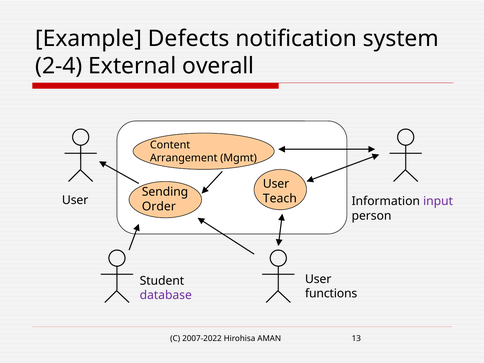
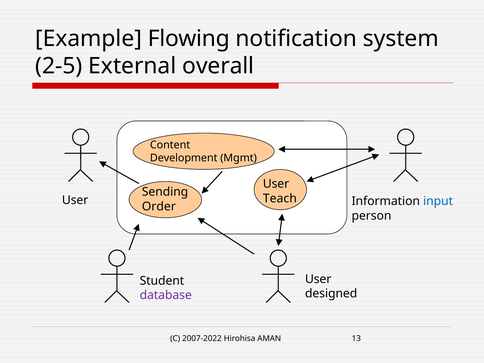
Defects: Defects -> Flowing
2-4: 2-4 -> 2-5
Arrangement: Arrangement -> Development
input colour: purple -> blue
functions: functions -> designed
